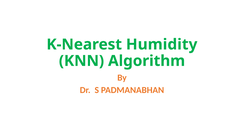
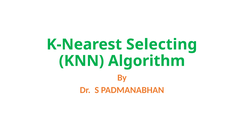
Humidity: Humidity -> Selecting
